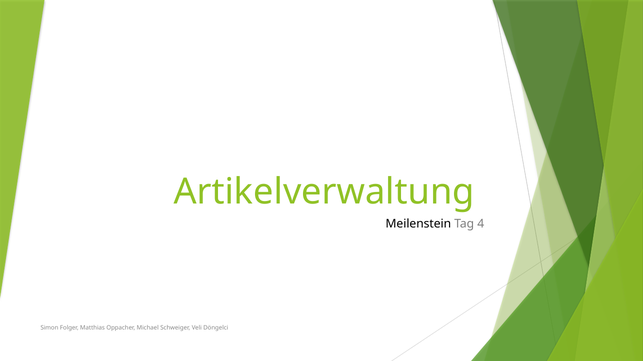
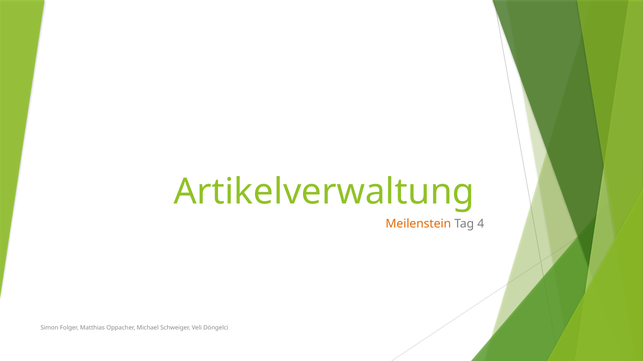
Meilenstein colour: black -> orange
